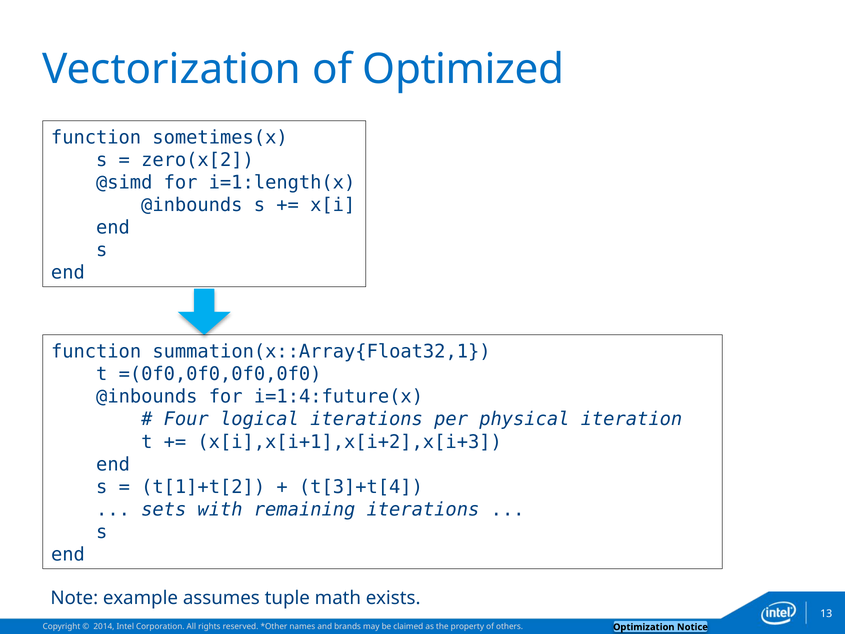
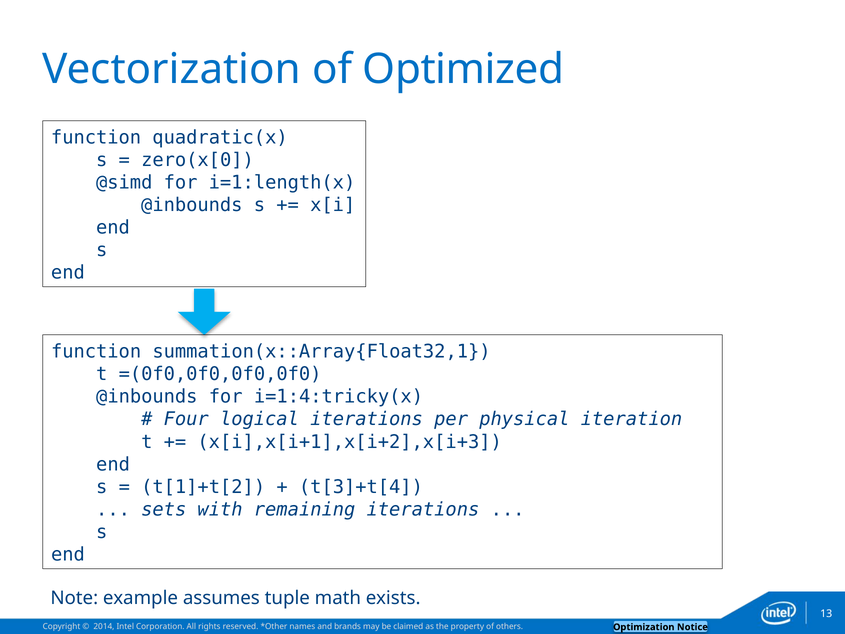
sometimes(x: sometimes(x -> quadratic(x
zero(x[2: zero(x[2 -> zero(x[0
i=1:4:future(x: i=1:4:future(x -> i=1:4:tricky(x
